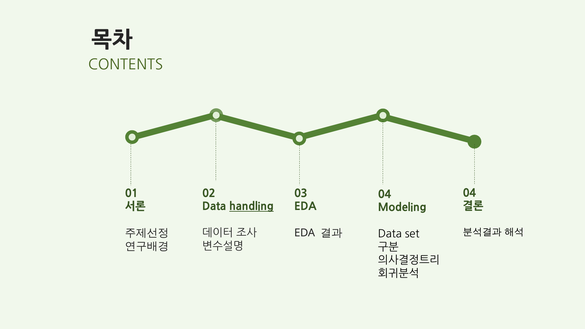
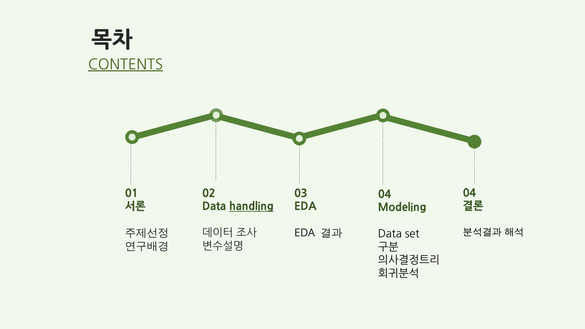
CONTENTS underline: none -> present
